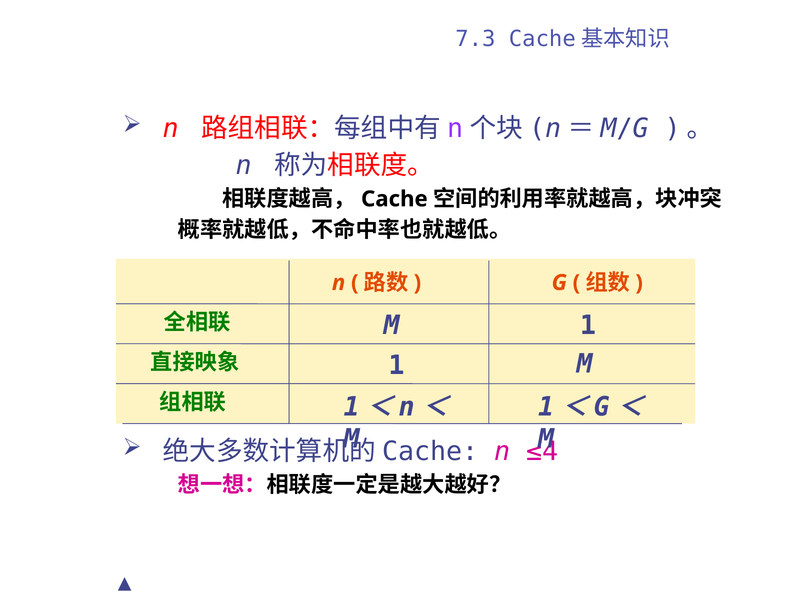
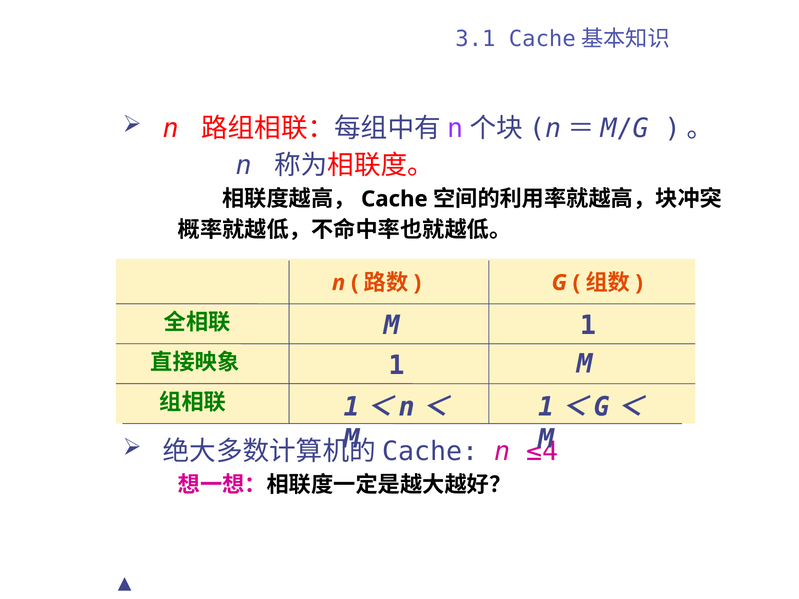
7.3: 7.3 -> 3.1
